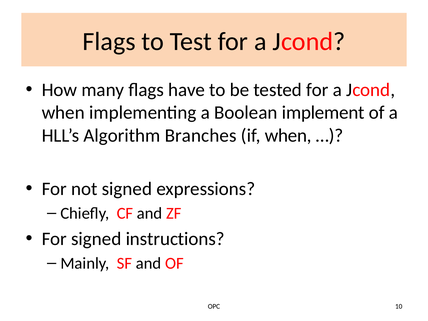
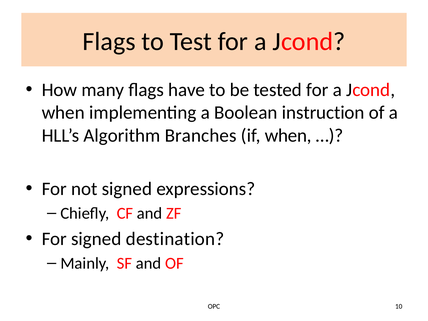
implement: implement -> instruction
instructions: instructions -> destination
